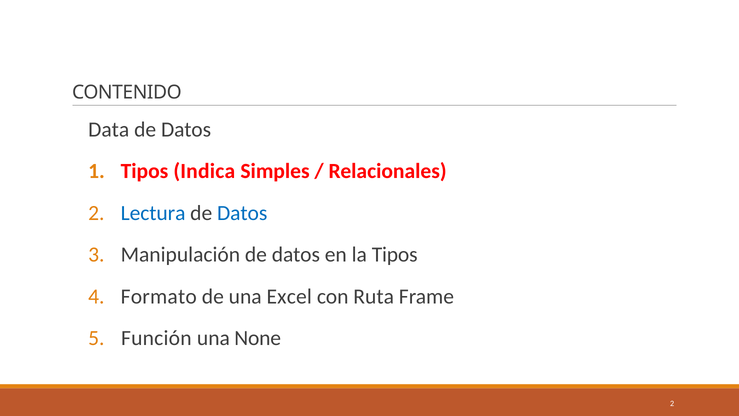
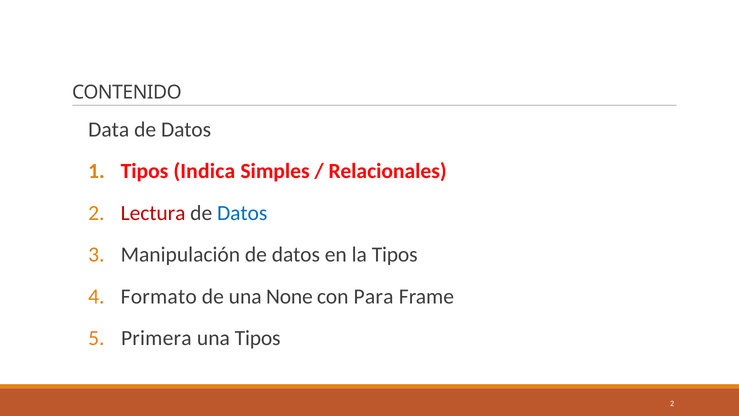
Lectura colour: blue -> red
Excel: Excel -> None
Ruta: Ruta -> Para
Función: Función -> Primera
una None: None -> Tipos
